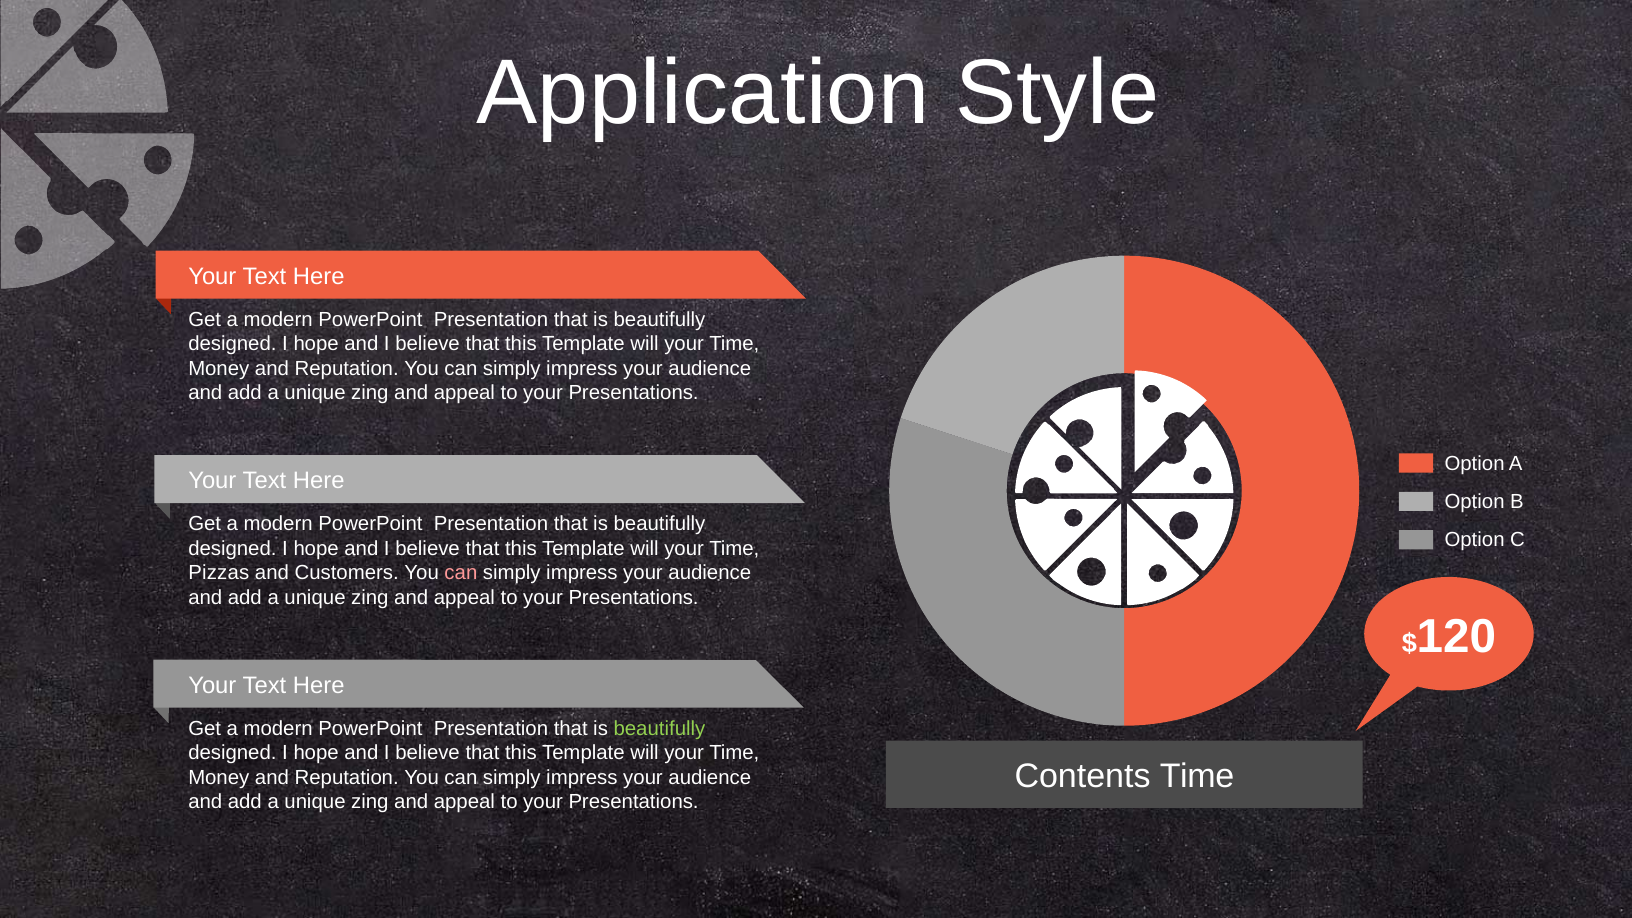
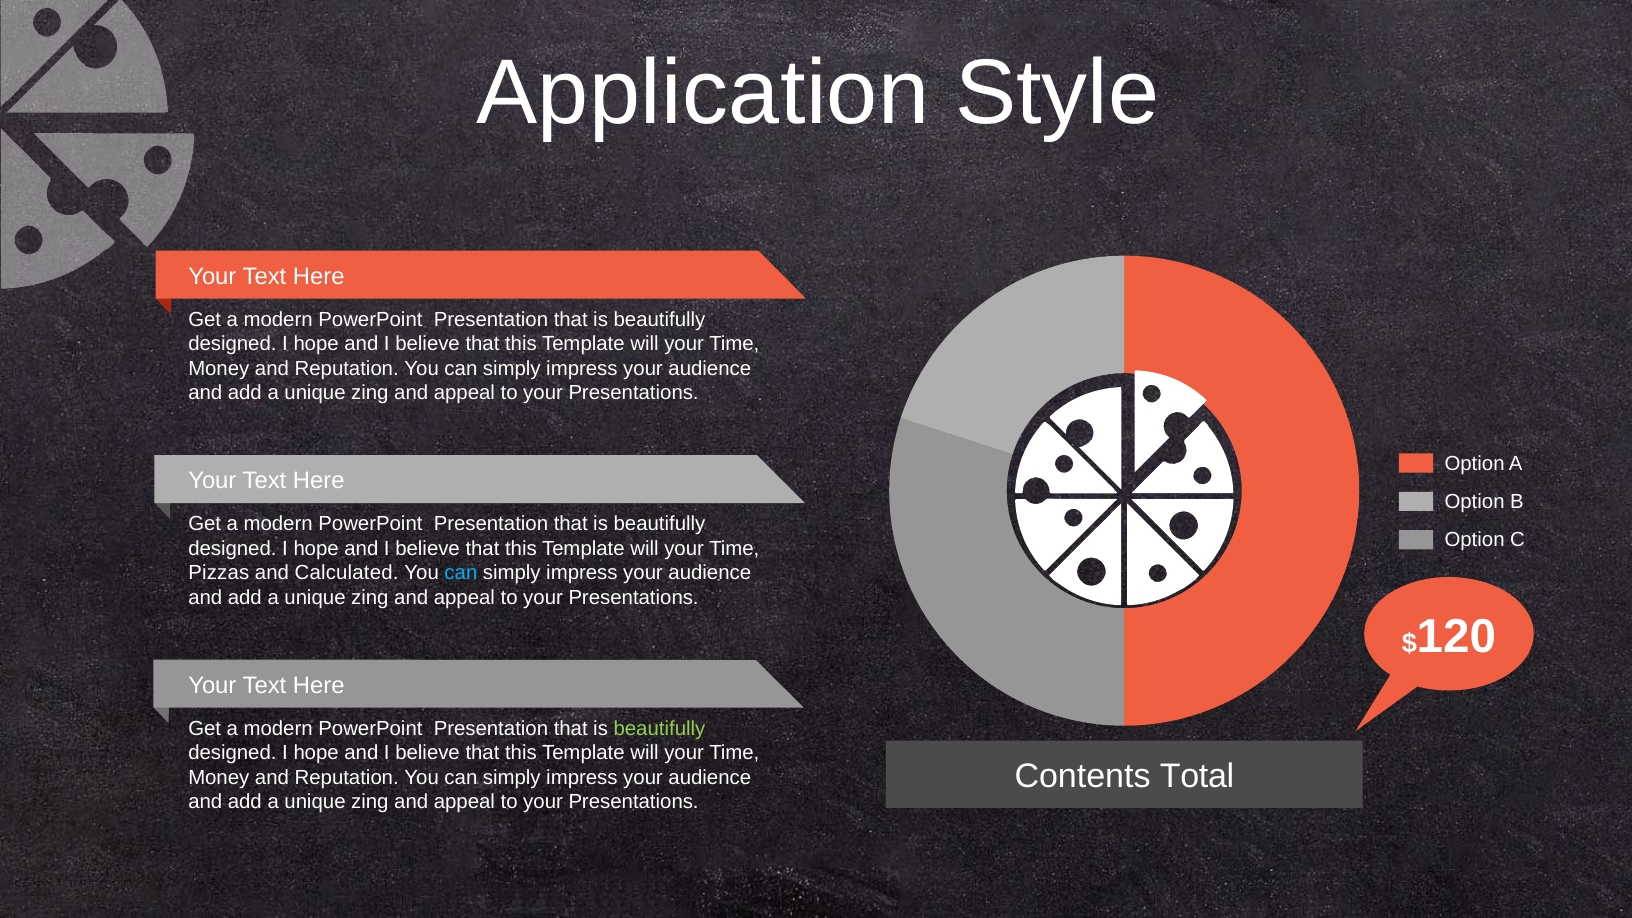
Customers: Customers -> Calculated
can at (461, 573) colour: pink -> light blue
Contents Time: Time -> Total
